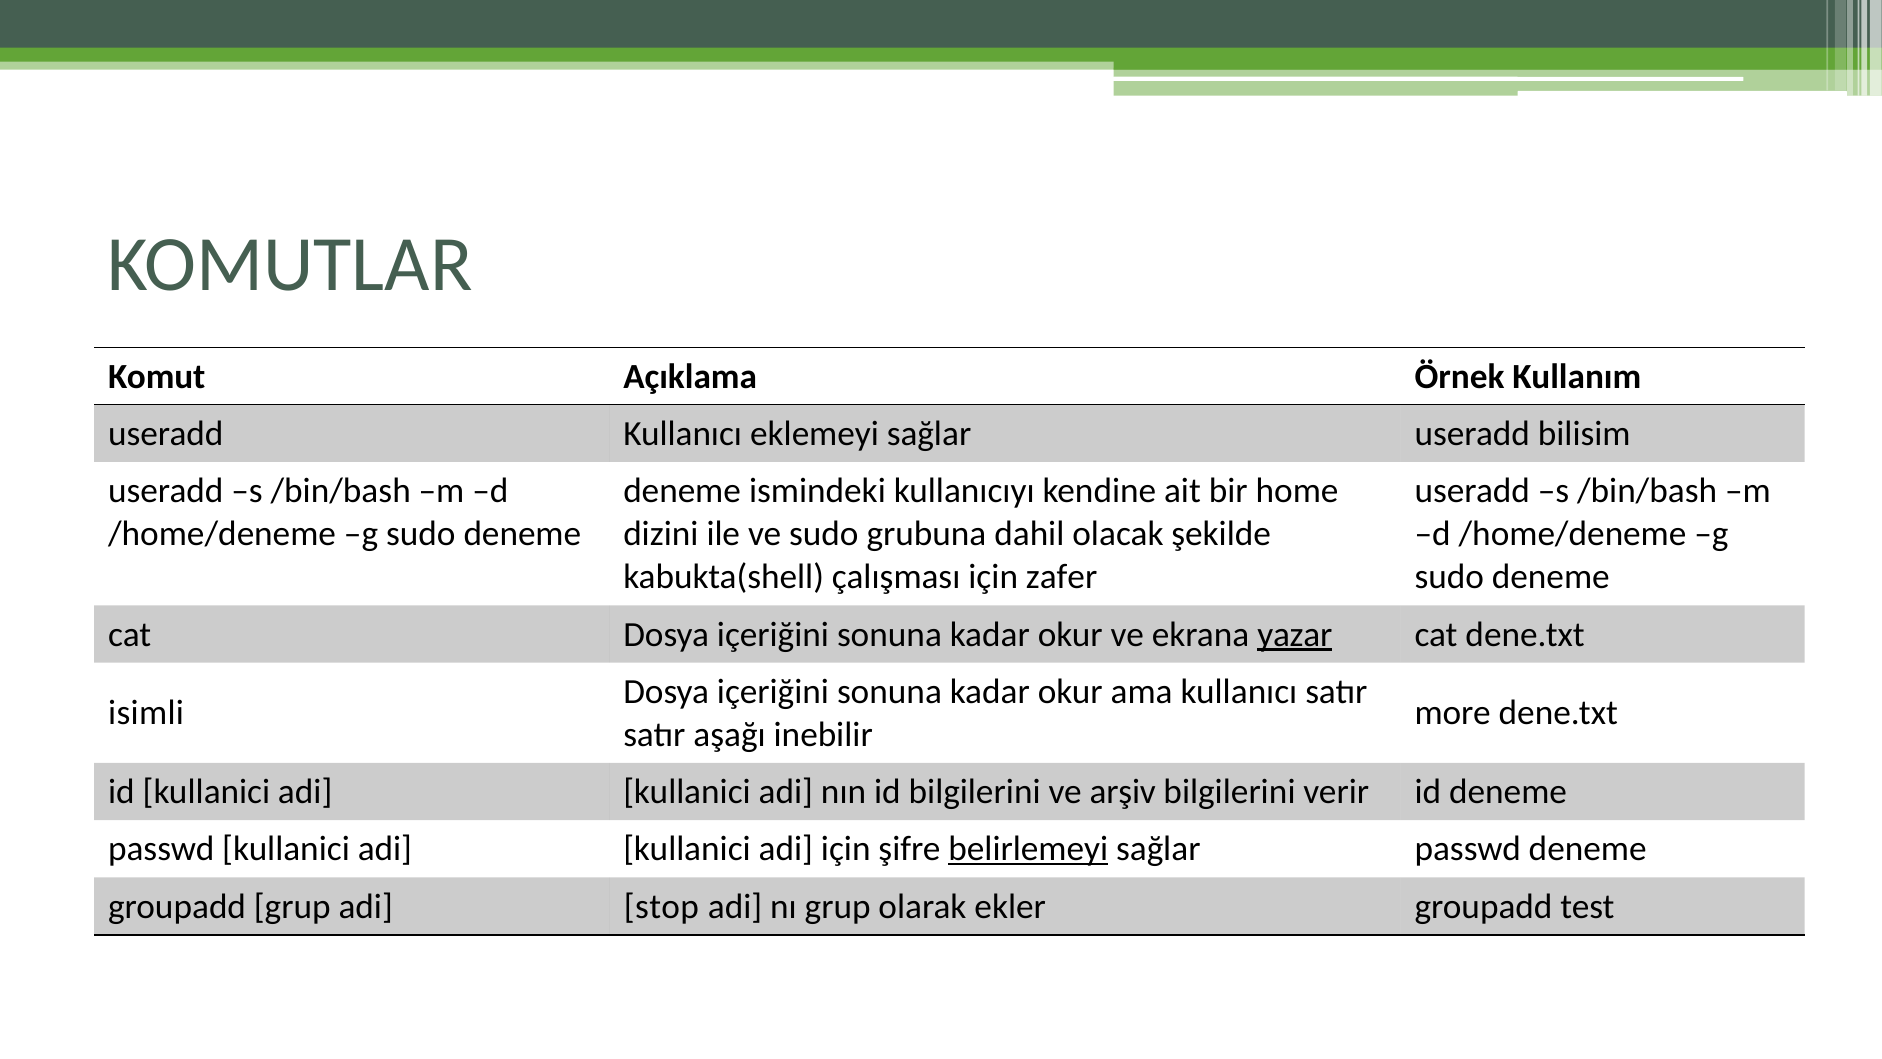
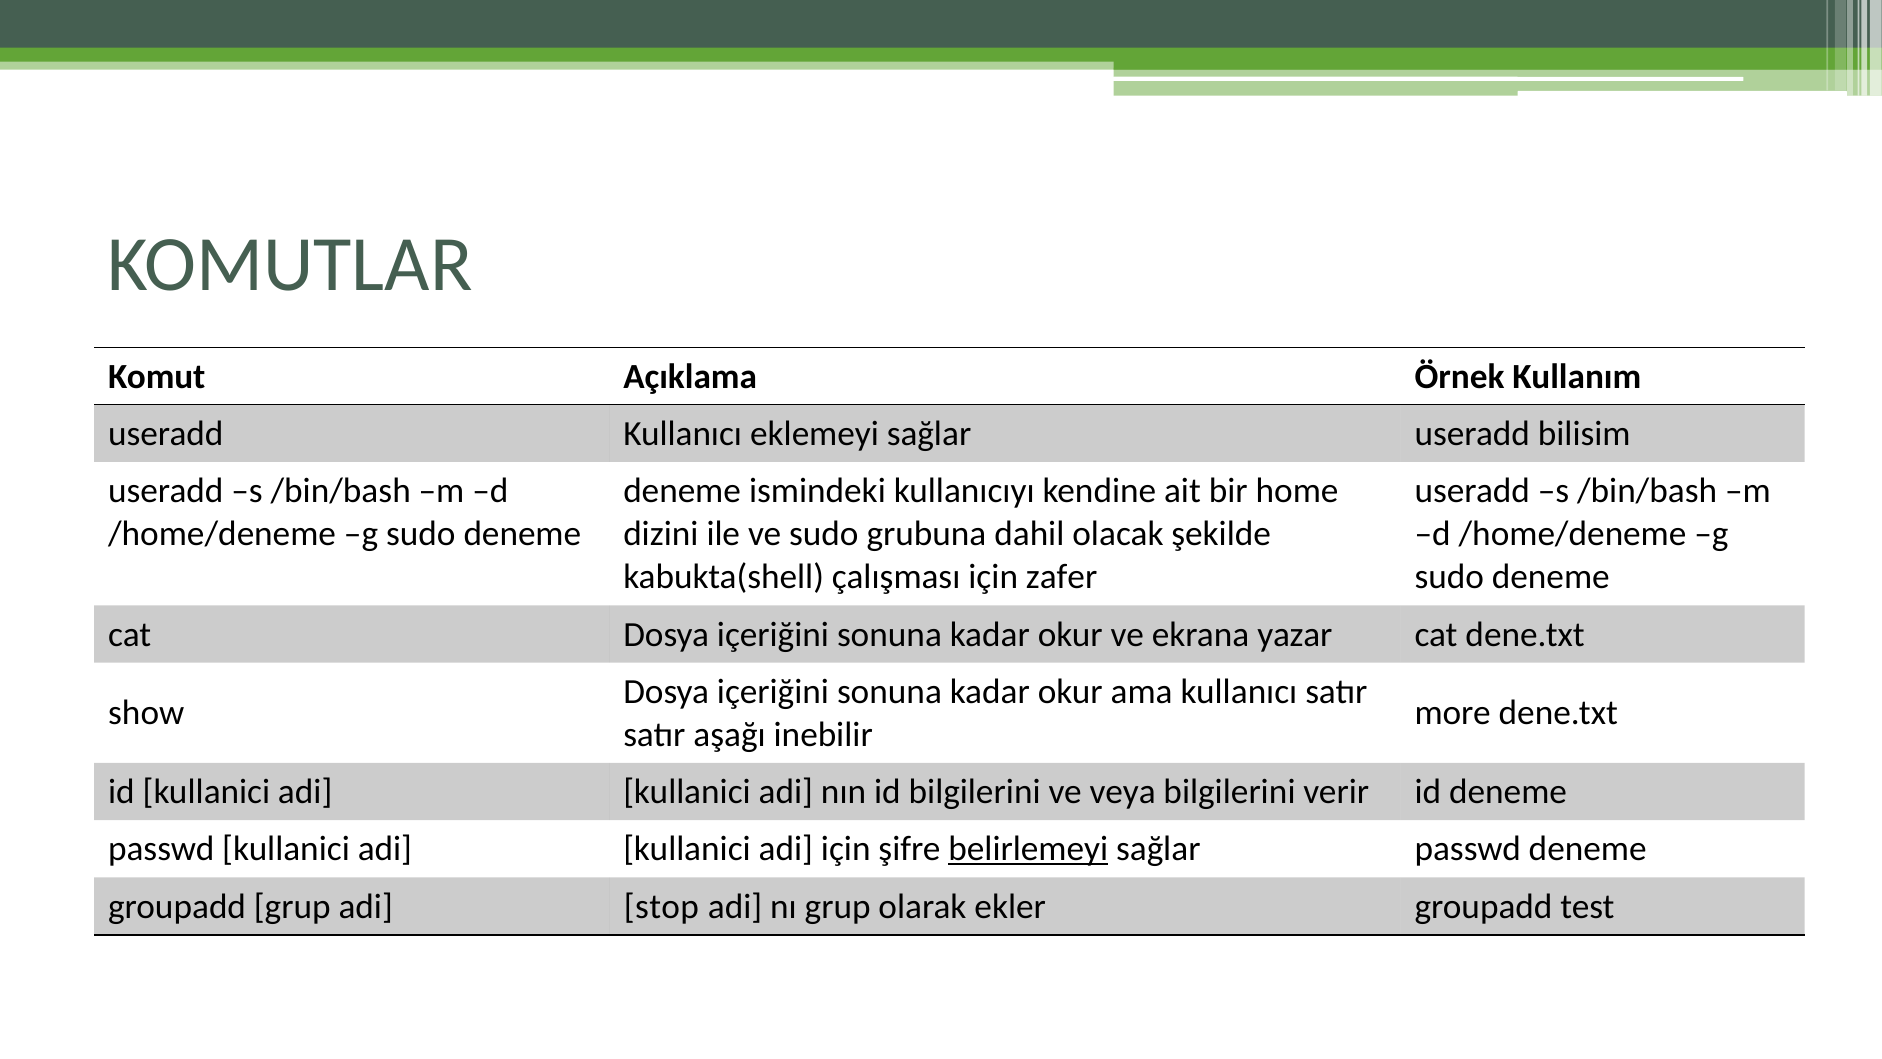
yazar underline: present -> none
isimli: isimli -> show
arşiv: arşiv -> veya
